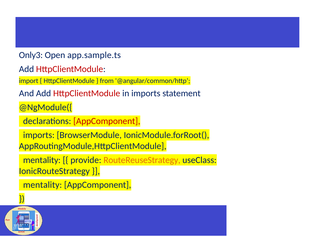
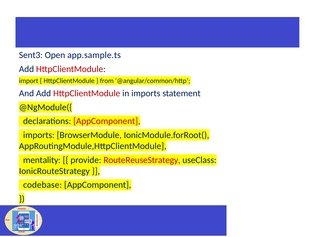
Only3: Only3 -> Sent3
RouteReuseStrategy colour: orange -> red
mentality at (43, 185): mentality -> codebase
